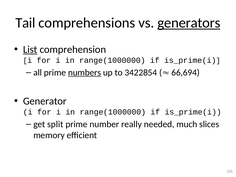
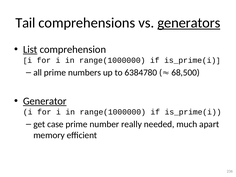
numbers underline: present -> none
3422854: 3422854 -> 6384780
66,694: 66,694 -> 68,500
Generator underline: none -> present
split: split -> case
slices: slices -> apart
